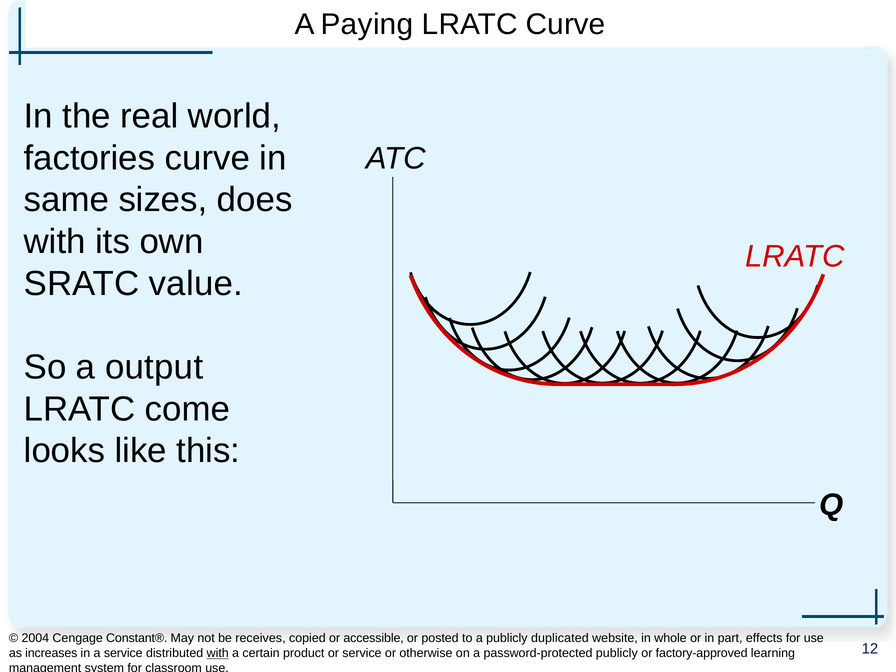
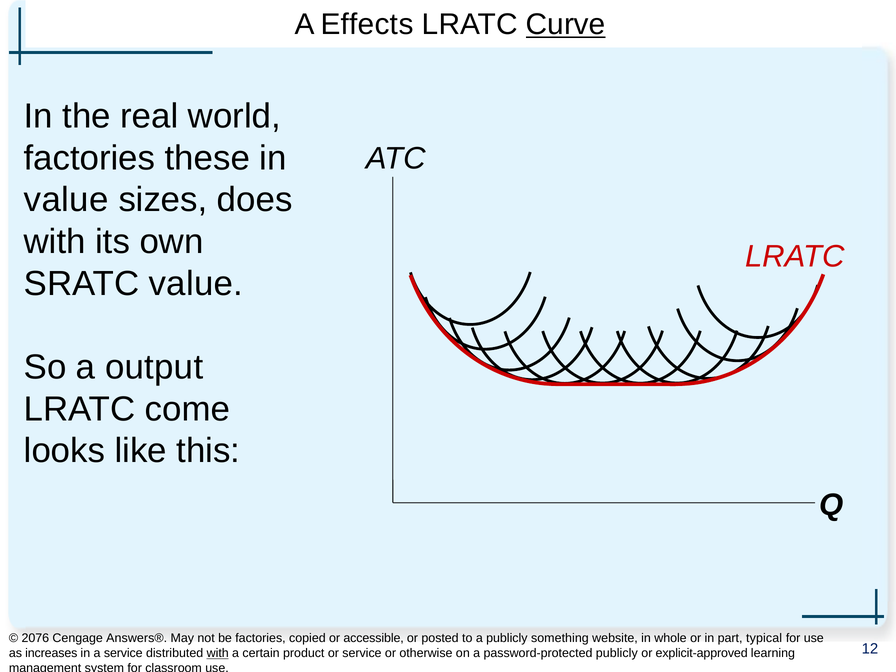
Paying: Paying -> Effects
Curve at (566, 24) underline: none -> present
factories curve: curve -> these
same at (66, 200): same -> value
2004: 2004 -> 2076
Constant®: Constant® -> Answers®
be receives: receives -> factories
duplicated: duplicated -> something
effects: effects -> typical
factory-approved: factory-approved -> explicit-approved
